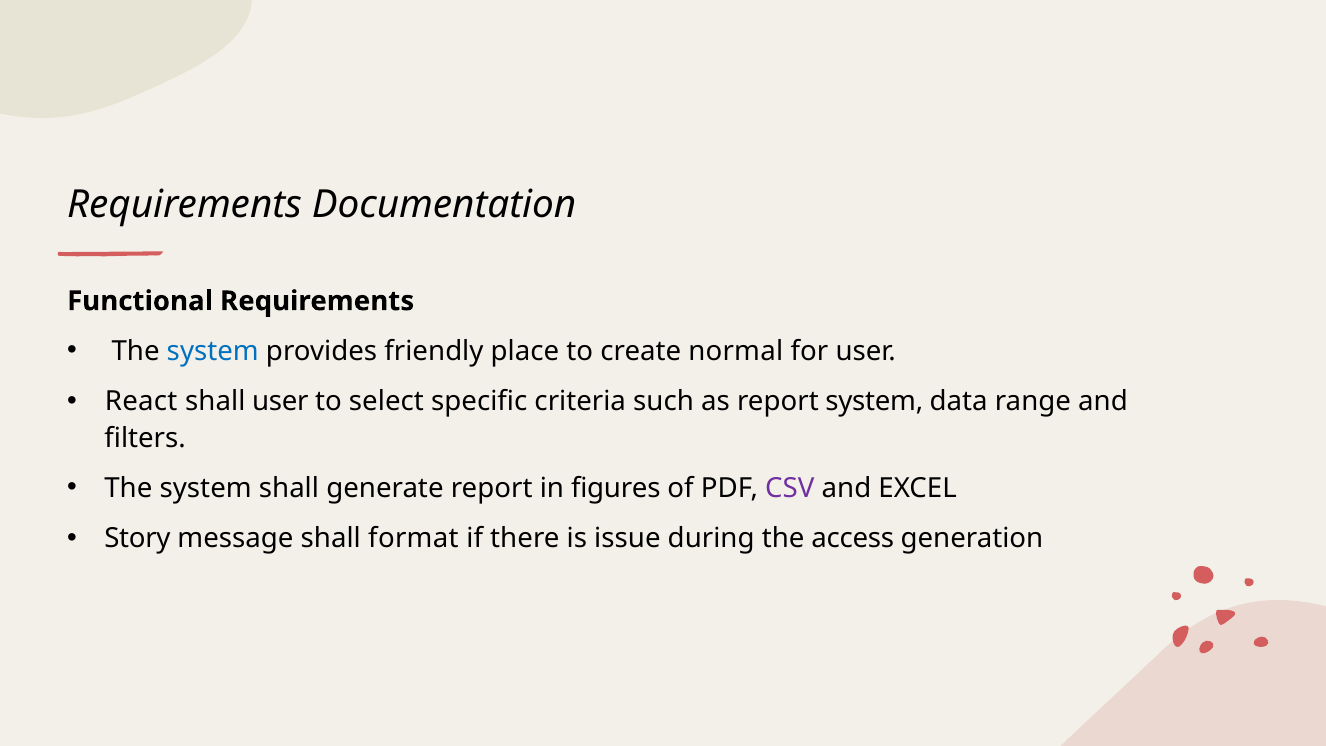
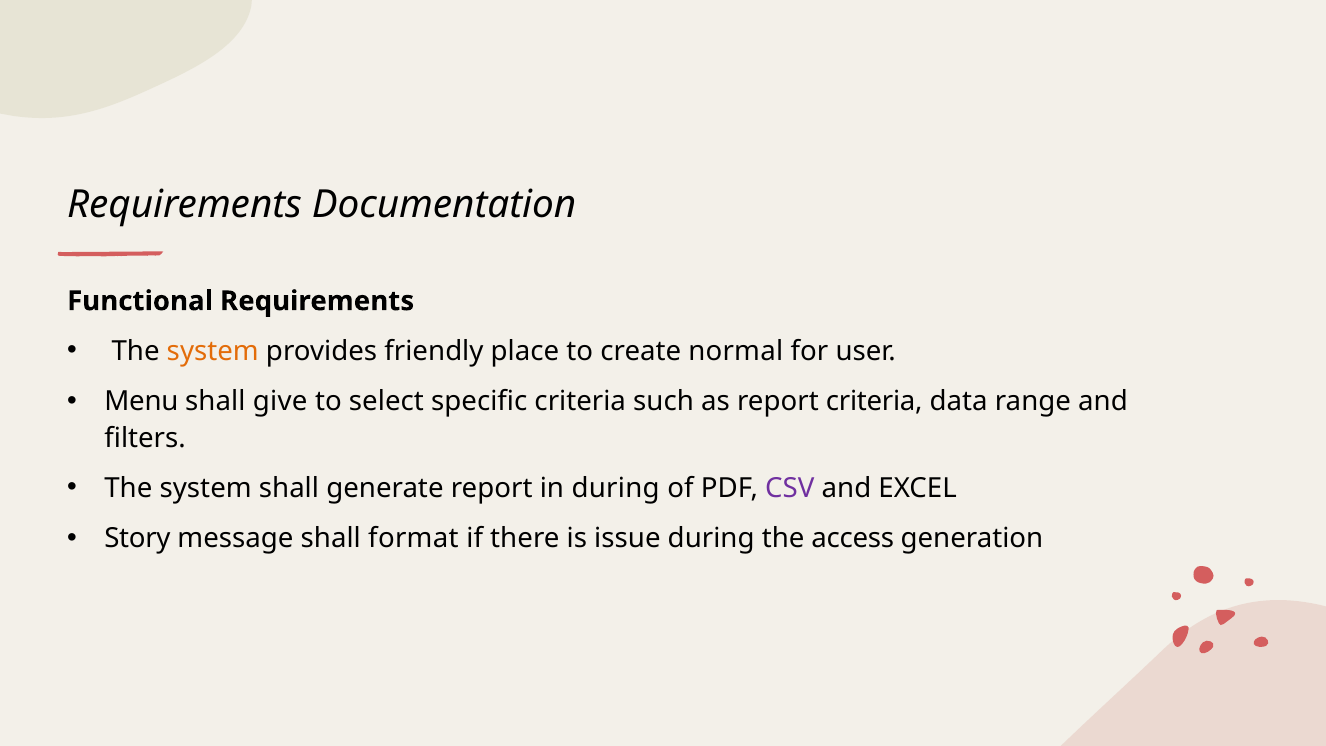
system at (213, 351) colour: blue -> orange
React: React -> Menu
shall user: user -> give
report system: system -> criteria
in figures: figures -> during
